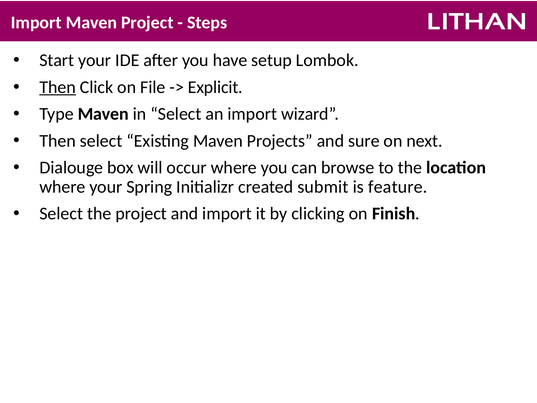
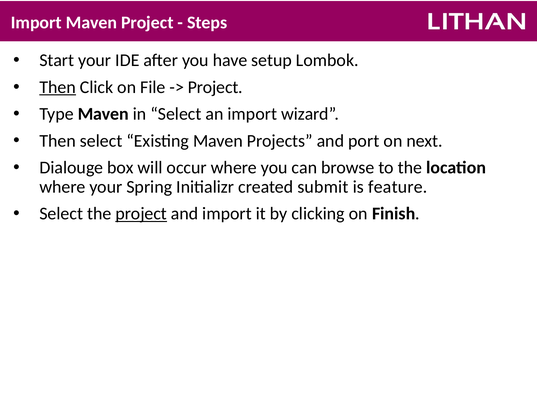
Explicit at (215, 87): Explicit -> Project
sure: sure -> port
project at (141, 214) underline: none -> present
